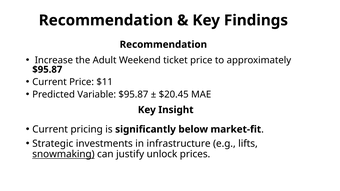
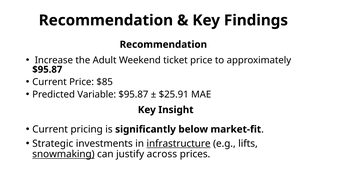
$11: $11 -> $85
$20.45: $20.45 -> $25.91
infrastructure underline: none -> present
unlock: unlock -> across
